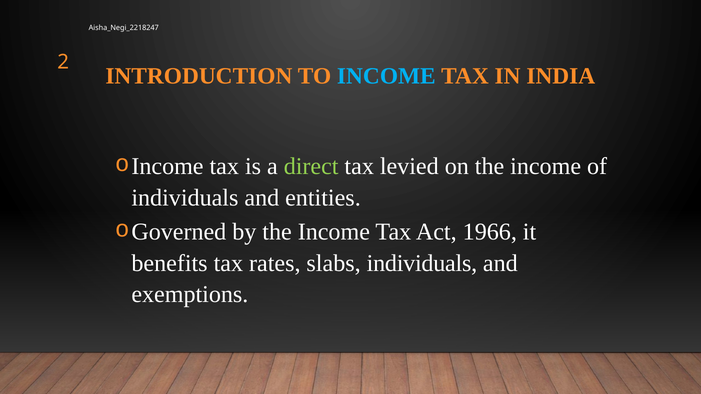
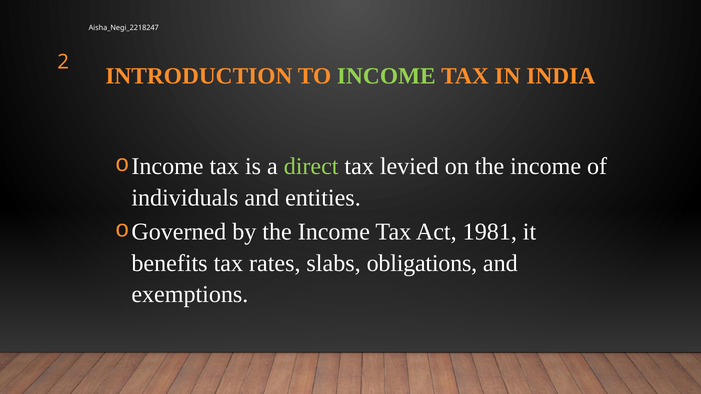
INCOME at (386, 76) colour: light blue -> light green
1966: 1966 -> 1981
slabs individuals: individuals -> obligations
